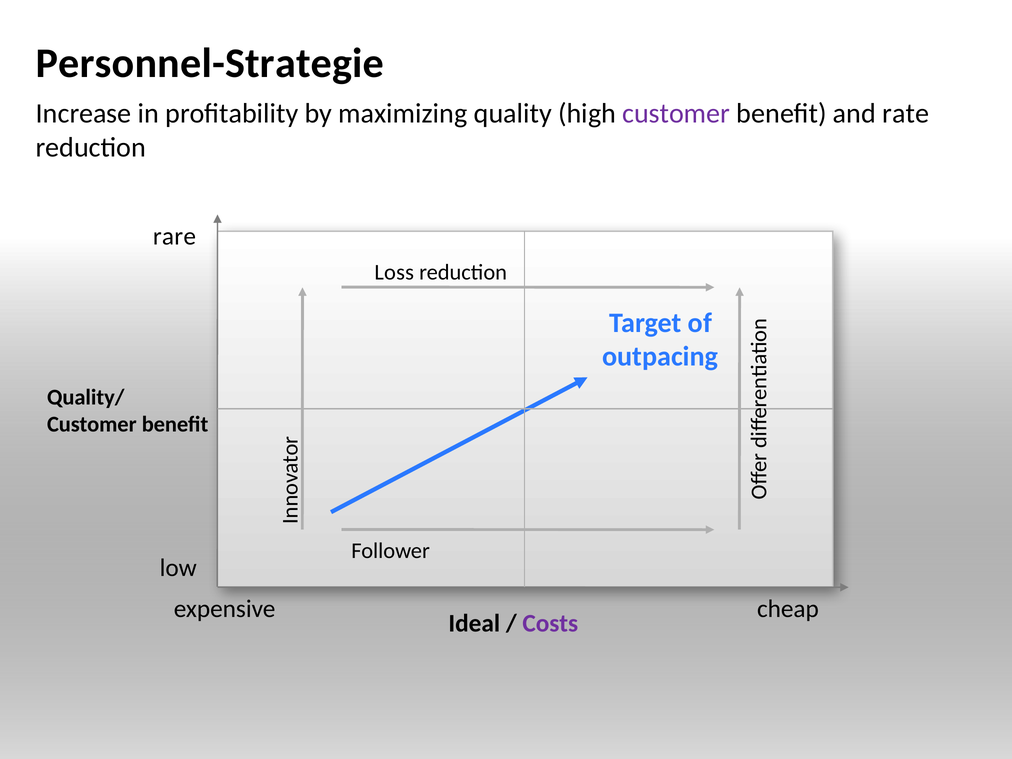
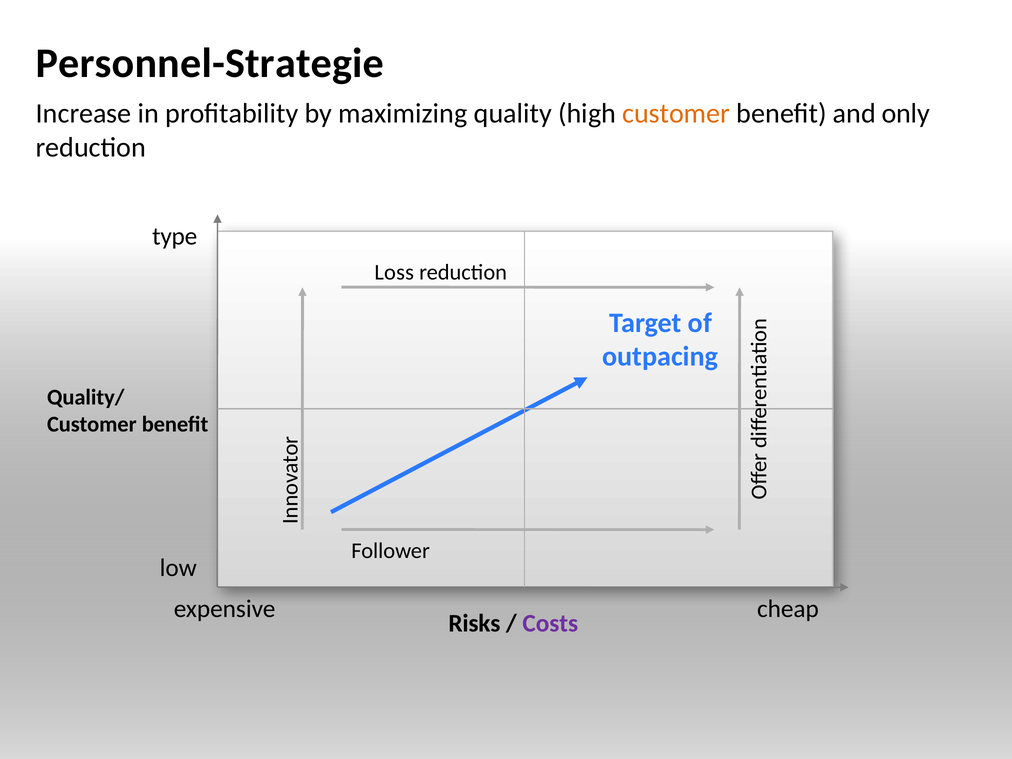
customer at (676, 113) colour: purple -> orange
rate: rate -> only
rare: rare -> type
Ideal: Ideal -> Risks
